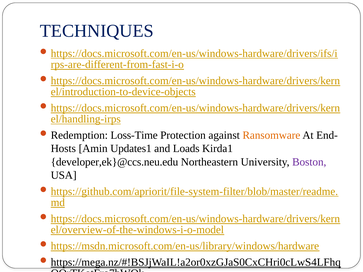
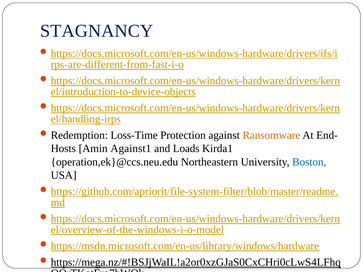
TECHNIQUES: TECHNIQUES -> STAGNANCY
Updates1: Updates1 -> Against1
developer,ek}@ccs.neu.edu: developer,ek}@ccs.neu.edu -> operation,ek}@ccs.neu.edu
Boston colour: purple -> blue
